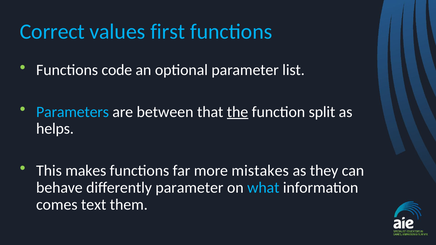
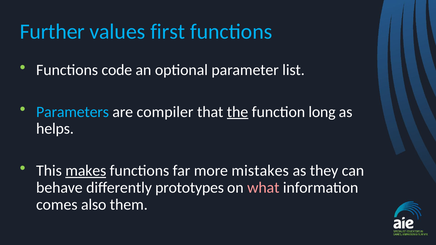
Correct: Correct -> Further
between: between -> compiler
split: split -> long
makes underline: none -> present
differently parameter: parameter -> prototypes
what colour: light blue -> pink
text: text -> also
